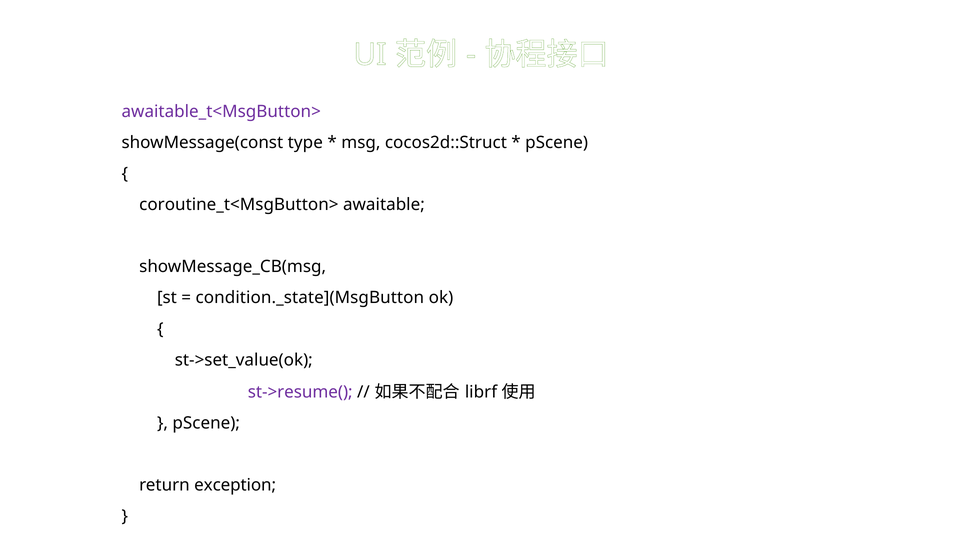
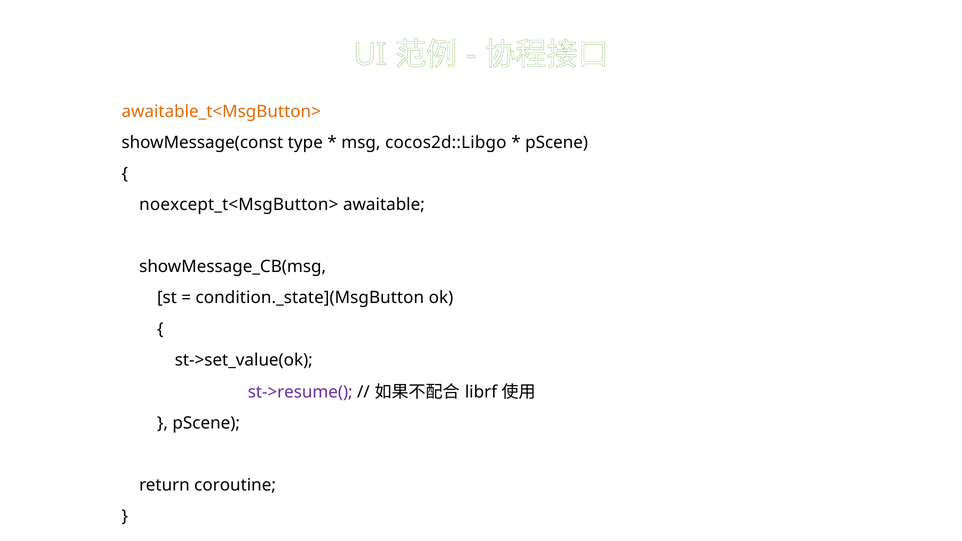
awaitable_t<MsgButton> colour: purple -> orange
cocos2d::Struct: cocos2d::Struct -> cocos2d::Libgo
coroutine_t<MsgButton>: coroutine_t<MsgButton> -> noexcept_t<MsgButton>
exception: exception -> coroutine
